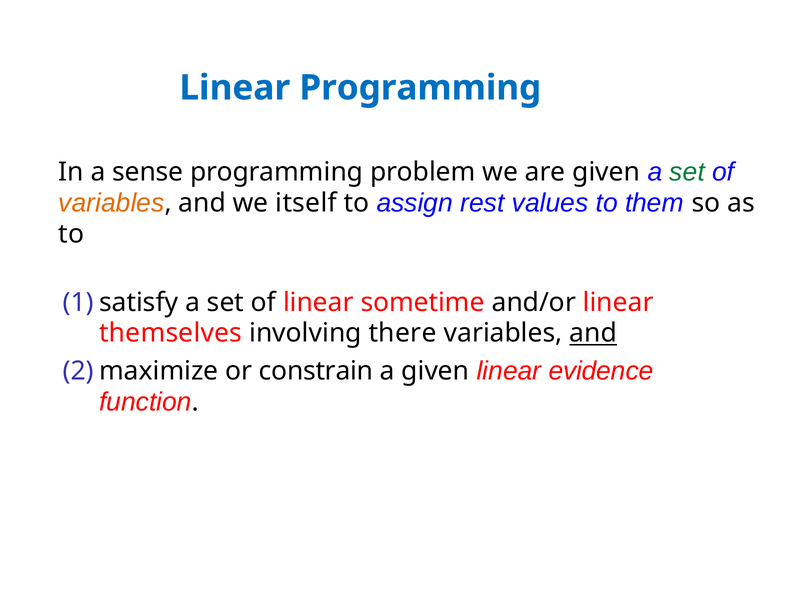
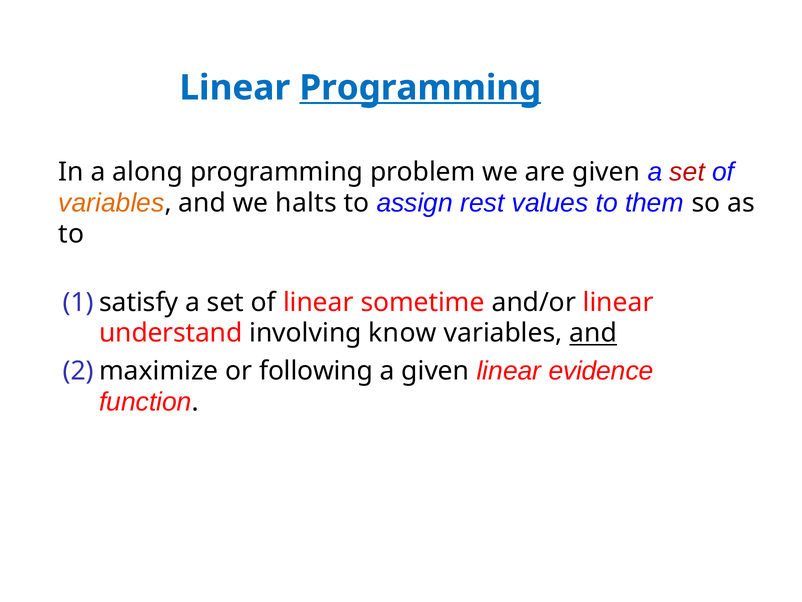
Programming at (420, 88) underline: none -> present
sense: sense -> along
set at (687, 172) colour: green -> red
itself: itself -> halts
themselves: themselves -> understand
there: there -> know
constrain: constrain -> following
